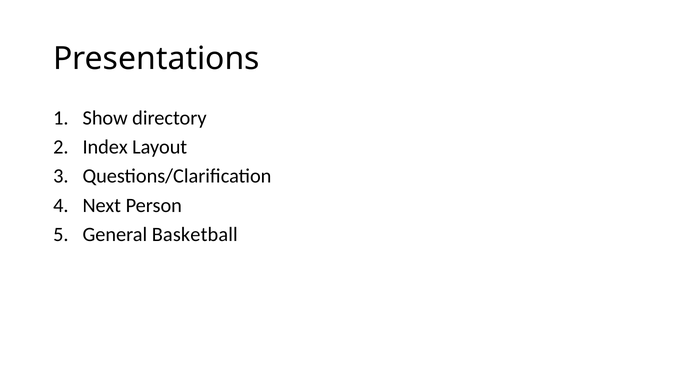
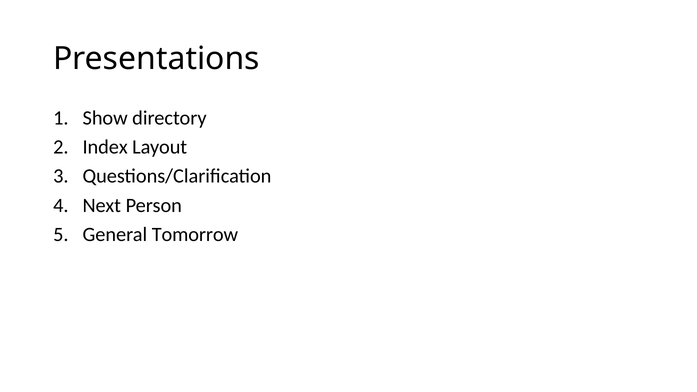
Basketball: Basketball -> Tomorrow
